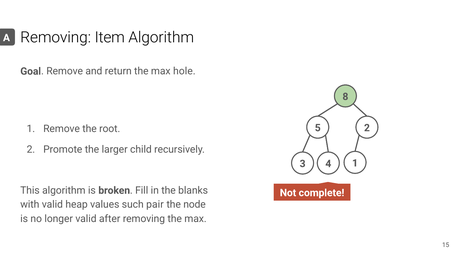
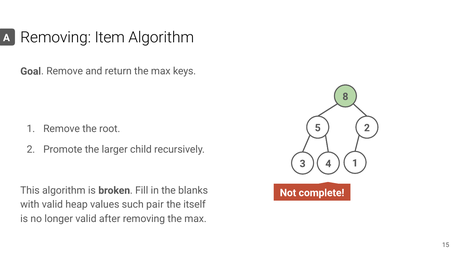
hole: hole -> keys
node: node -> itself
